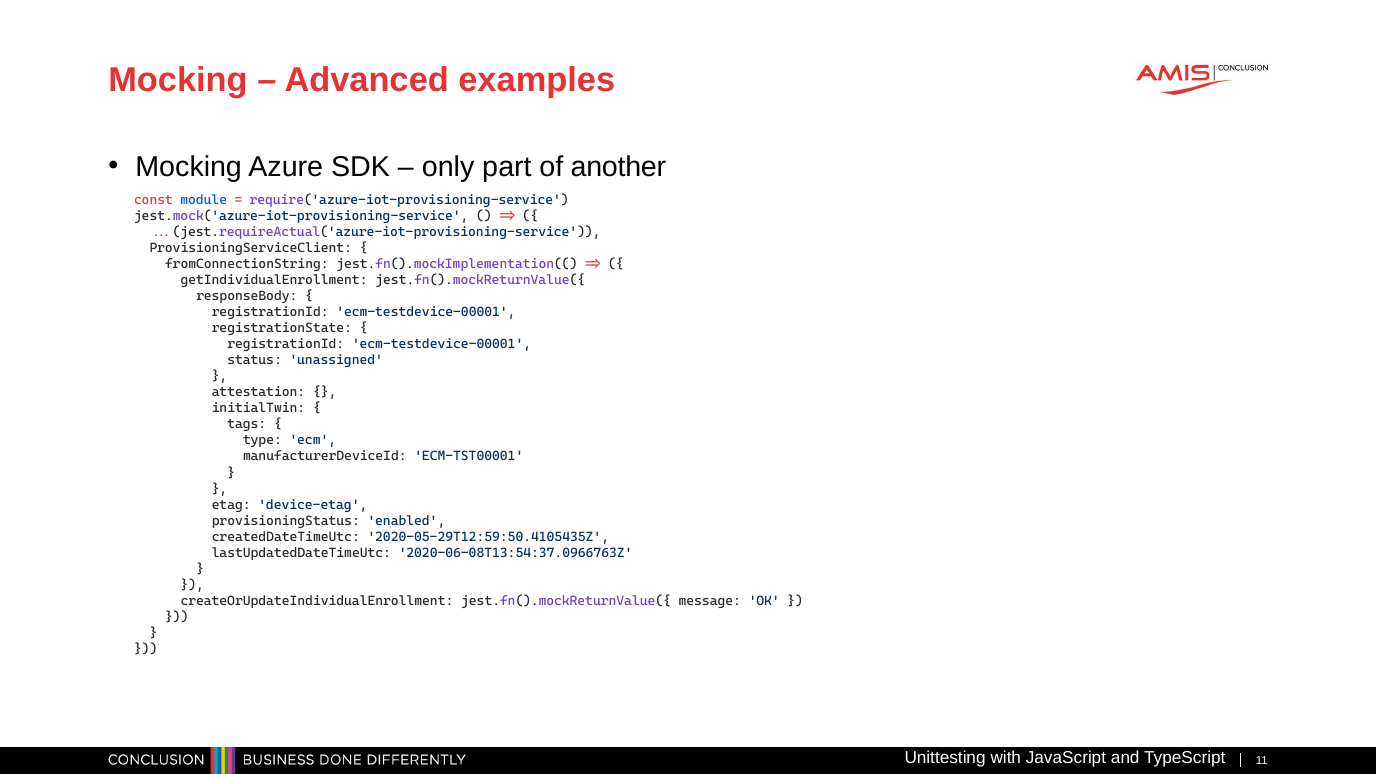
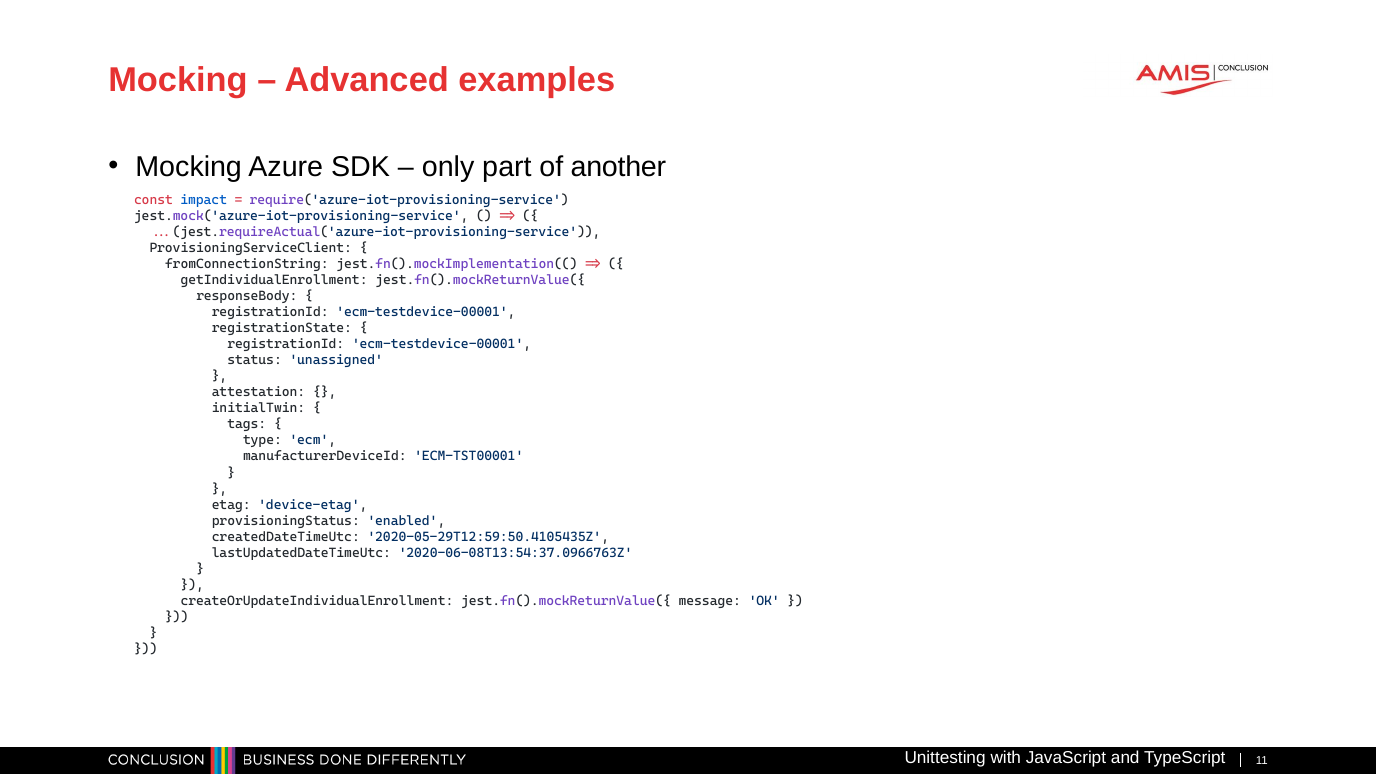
module: module -> impact
